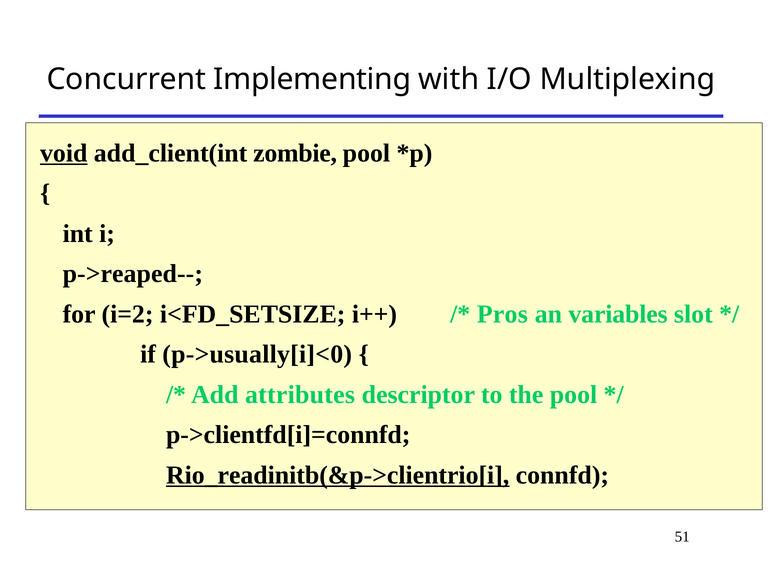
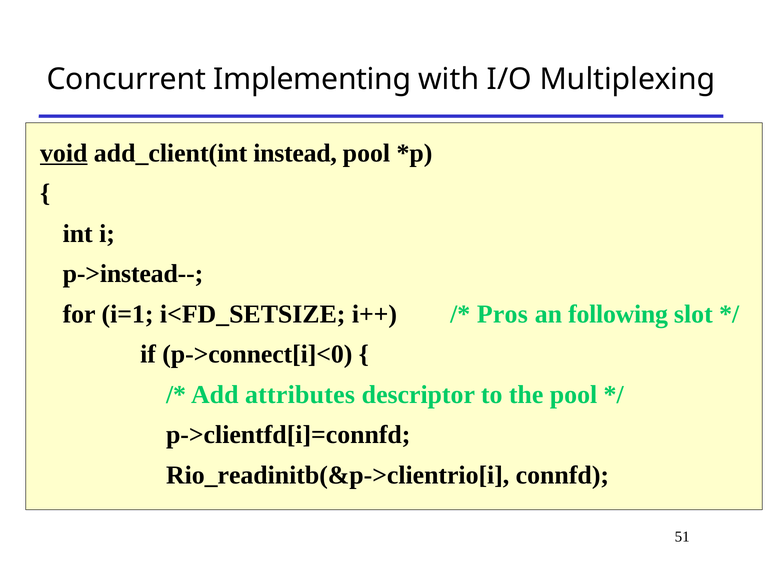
zombie: zombie -> instead
p->reaped--: p->reaped-- -> p->instead--
i=2: i=2 -> i=1
variables: variables -> following
p->usually[i]<0: p->usually[i]<0 -> p->connect[i]<0
Rio_readinitb(&p->clientrio[i underline: present -> none
